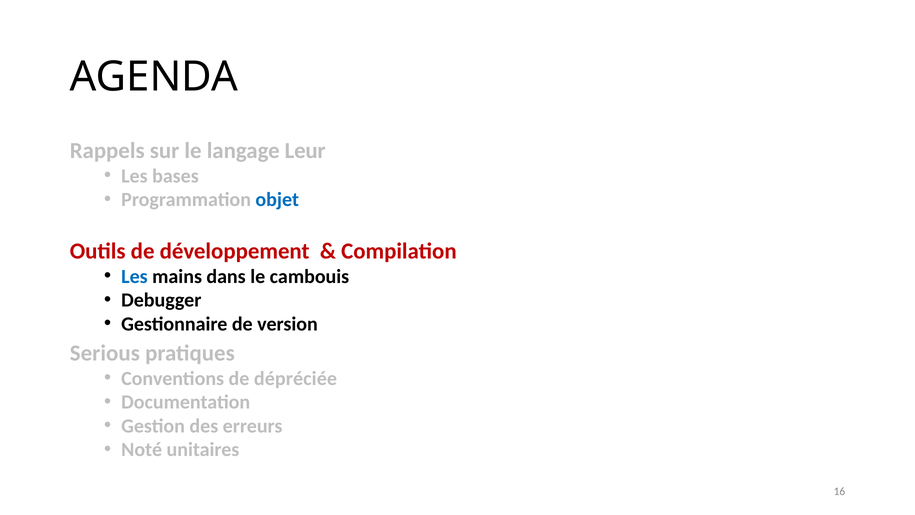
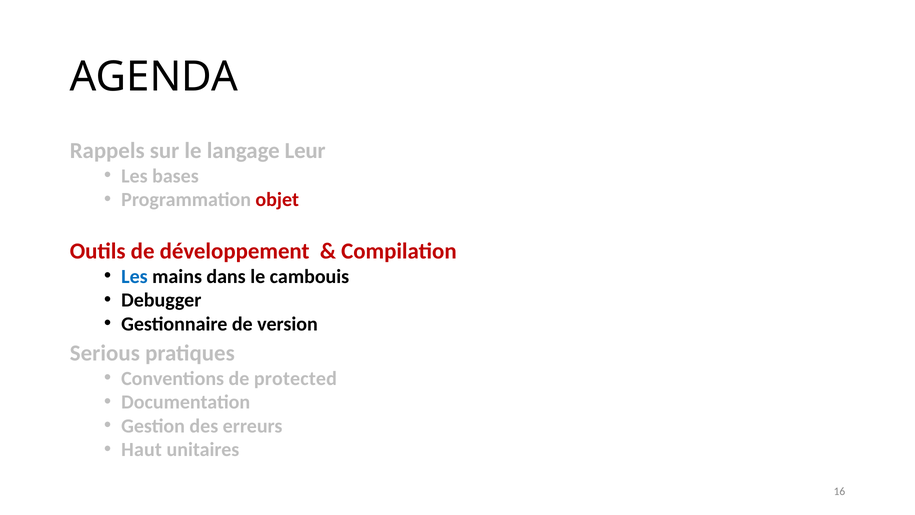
objet colour: blue -> red
dépréciée: dépréciée -> protected
Noté: Noté -> Haut
